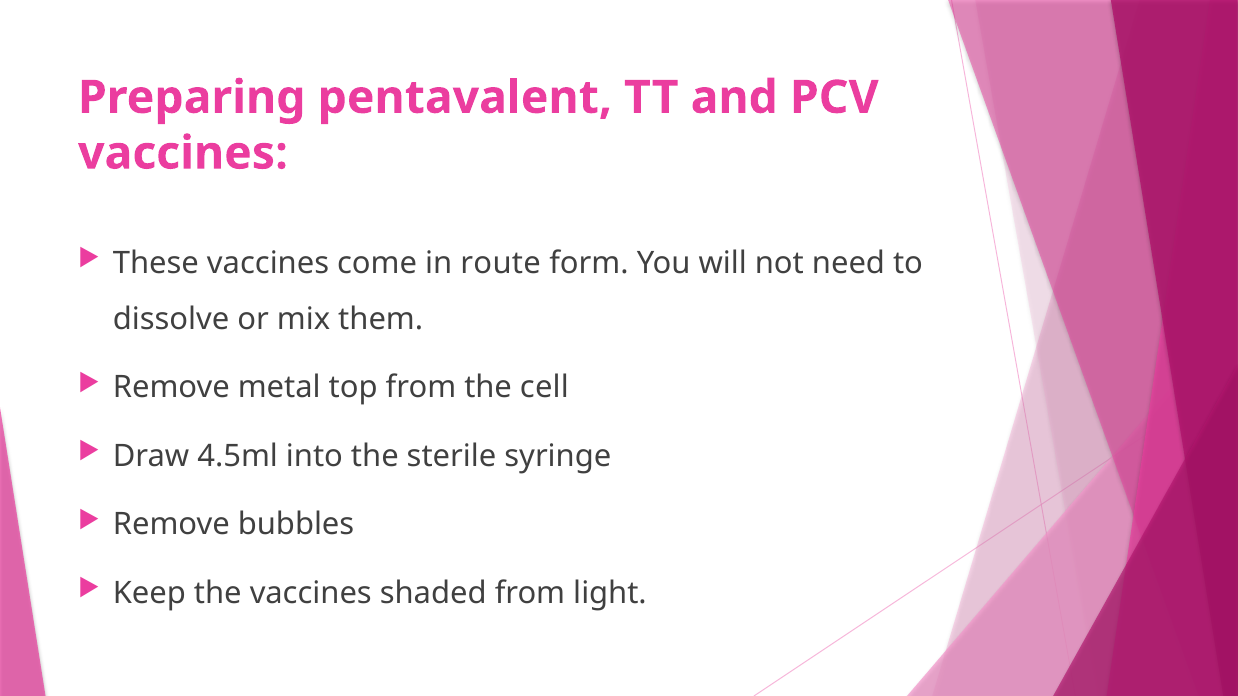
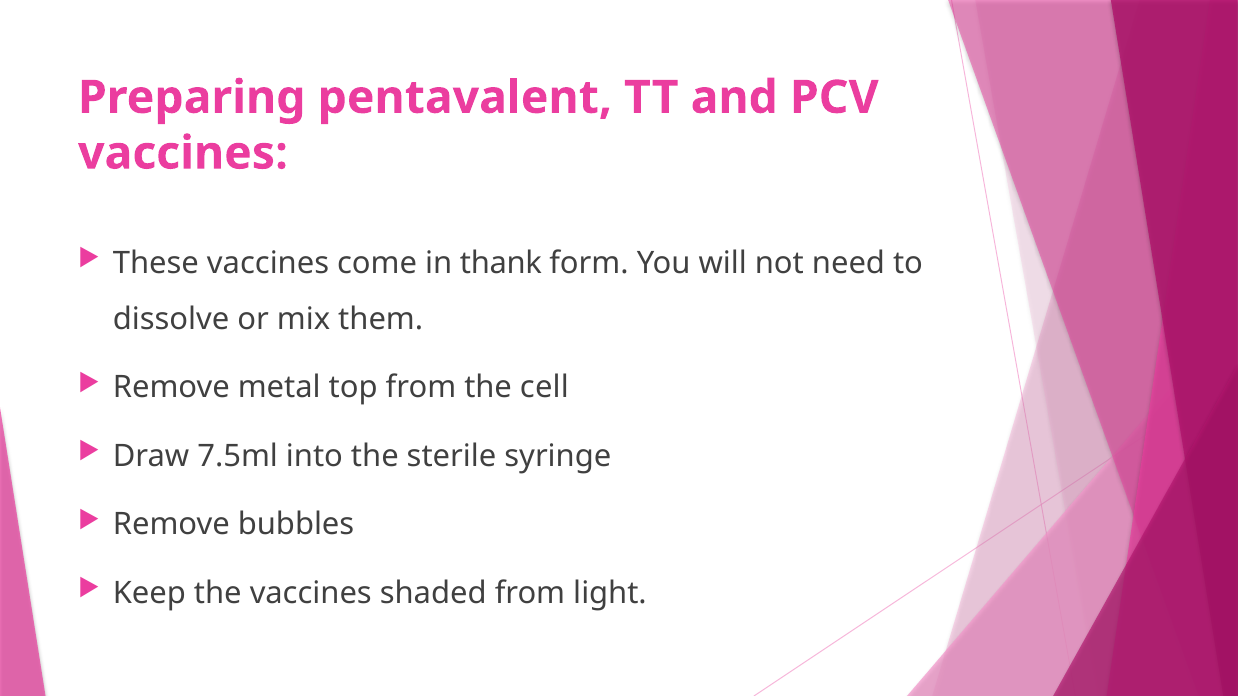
route: route -> thank
4.5ml: 4.5ml -> 7.5ml
